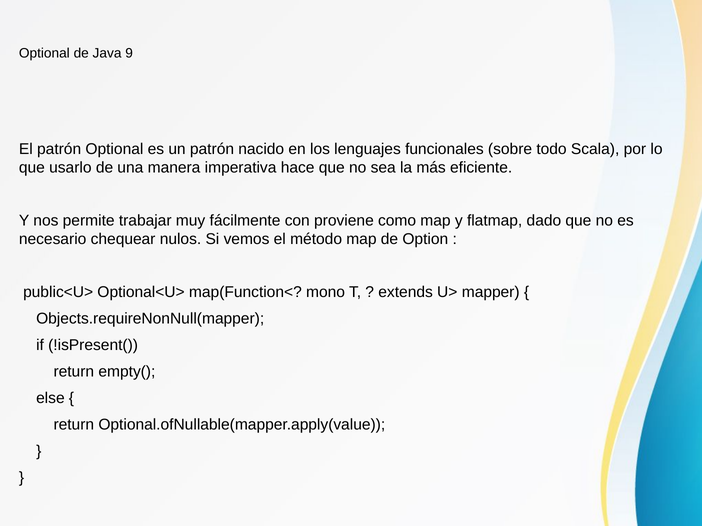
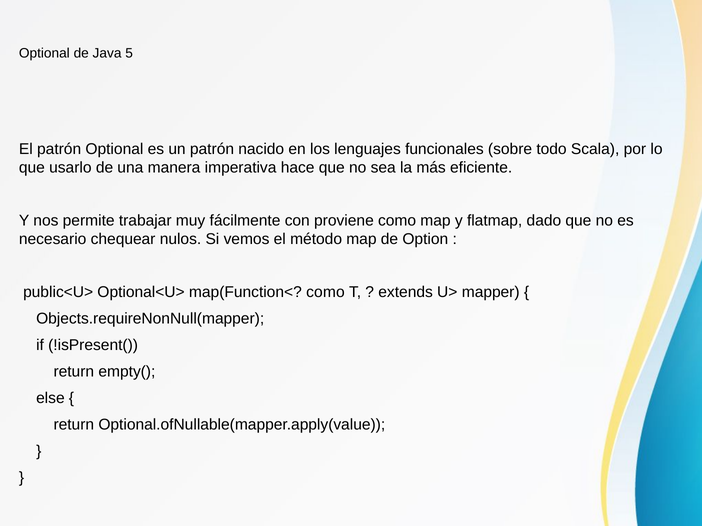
9: 9 -> 5
map(Function< mono: mono -> como
